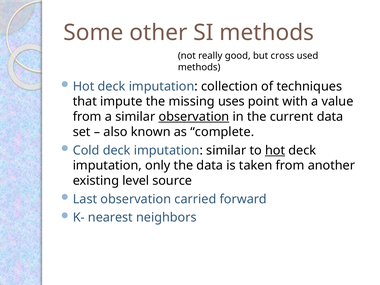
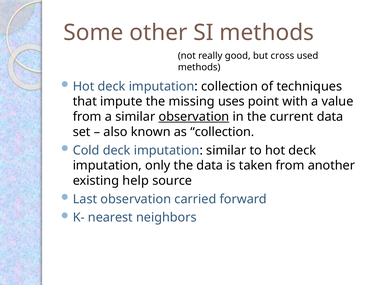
as complete: complete -> collection
hot at (275, 150) underline: present -> none
level: level -> help
